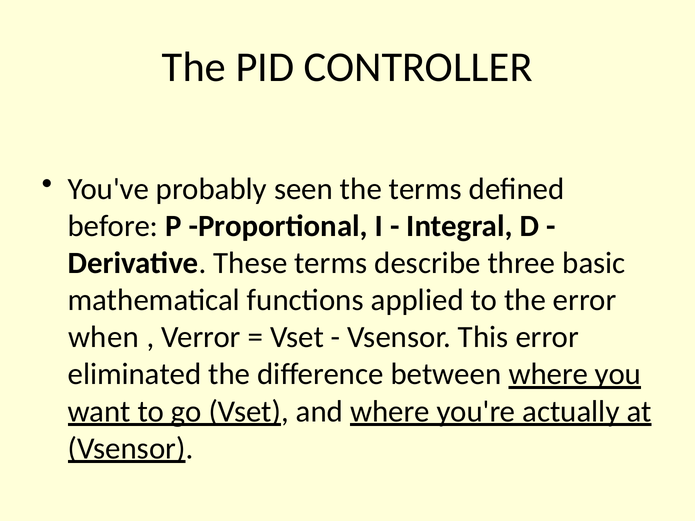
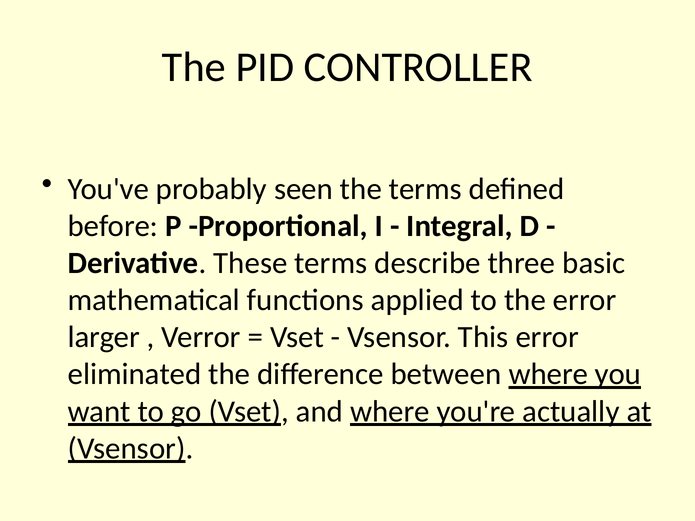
when: when -> larger
